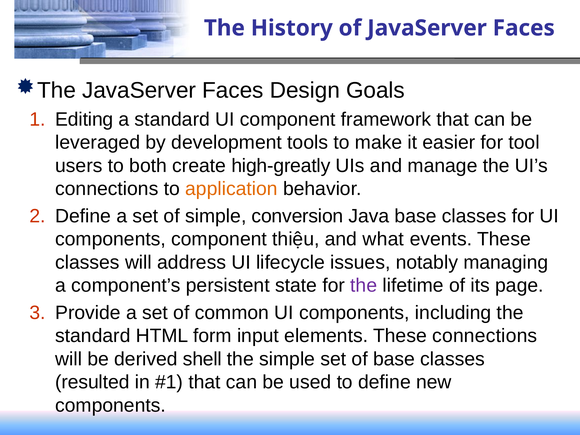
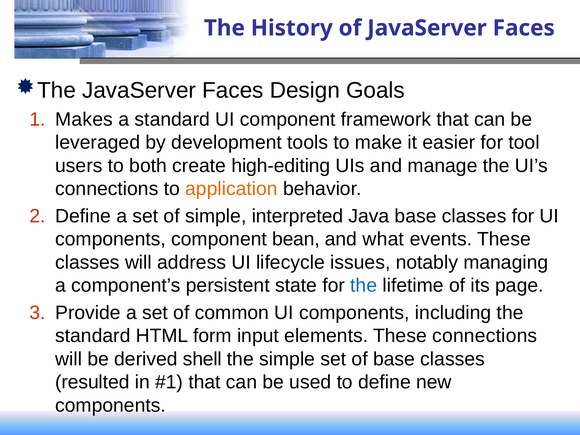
Editing: Editing -> Makes
high-greatly: high-greatly -> high-editing
conversion: conversion -> interpreted
thiệu: thiệu -> bean
the at (364, 286) colour: purple -> blue
